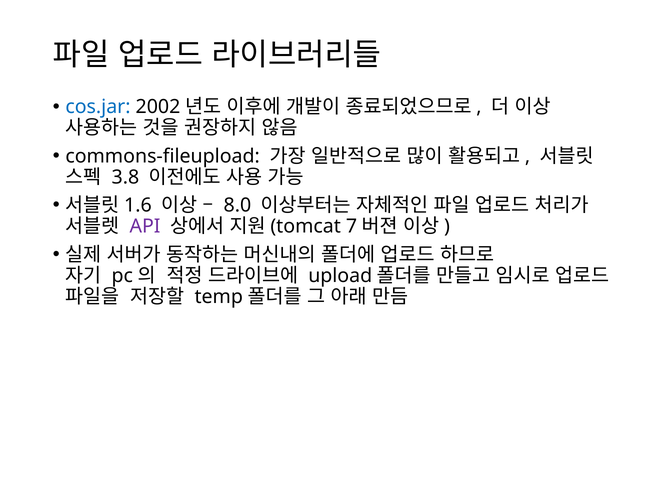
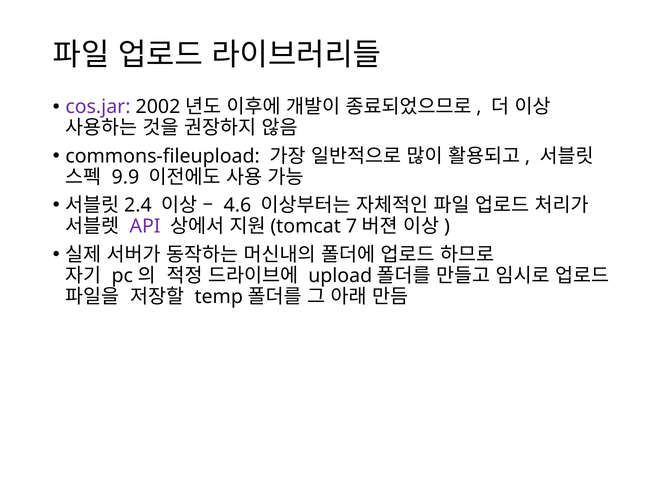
cos.jar colour: blue -> purple
3.8: 3.8 -> 9.9
1.6: 1.6 -> 2.4
8.0: 8.0 -> 4.6
